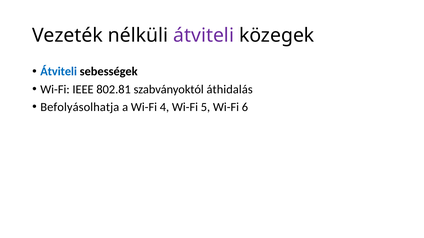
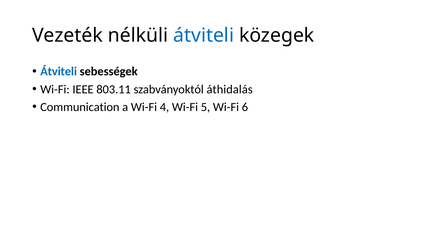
átviteli at (204, 36) colour: purple -> blue
802.81: 802.81 -> 803.11
Befolyásolhatja: Befolyásolhatja -> Communication
